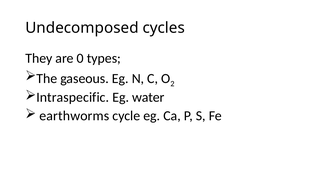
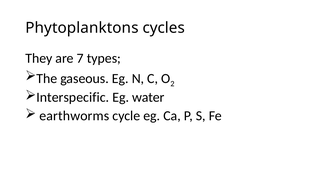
Undecomposed: Undecomposed -> Phytoplanktons
0: 0 -> 7
Intraspecific: Intraspecific -> Interspecific
